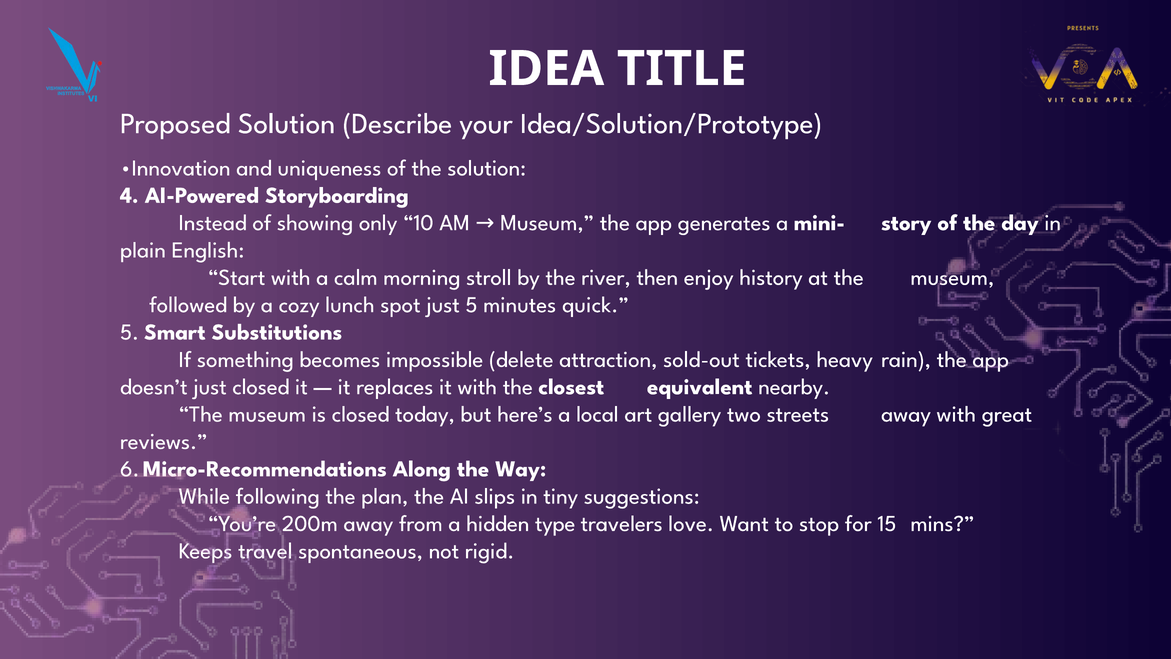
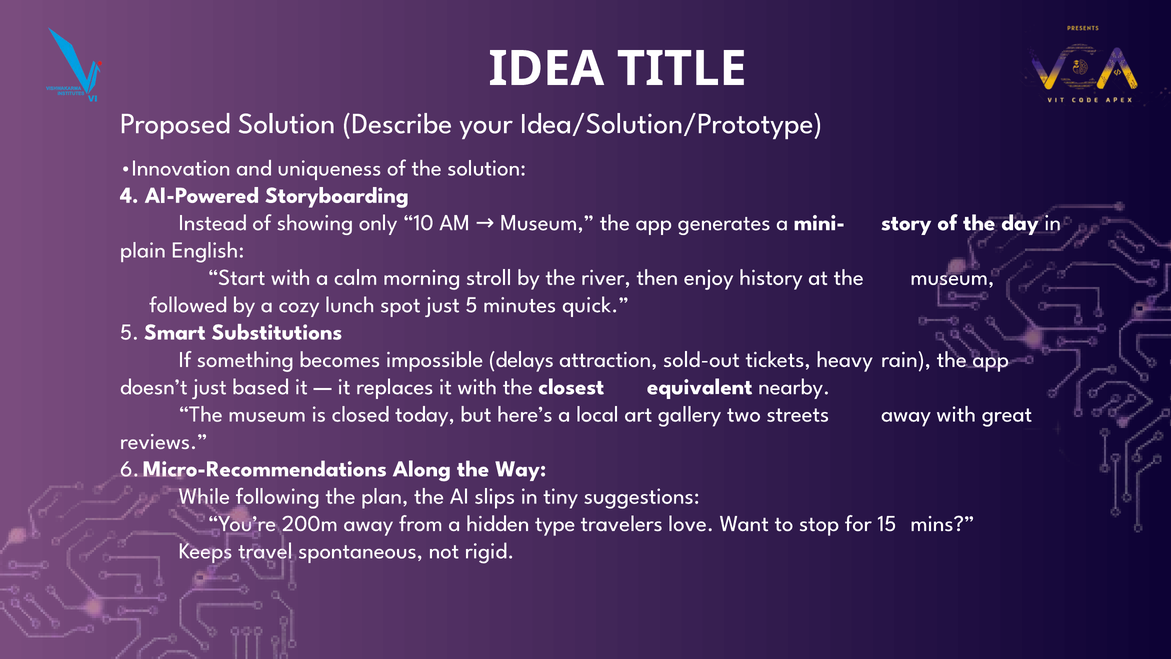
delete: delete -> delays
just closed: closed -> based
